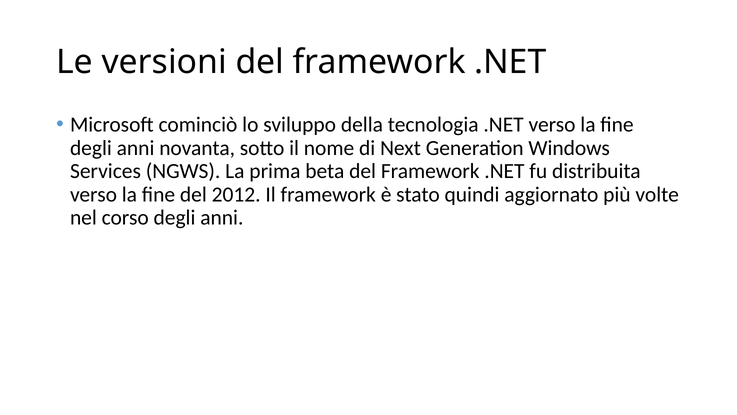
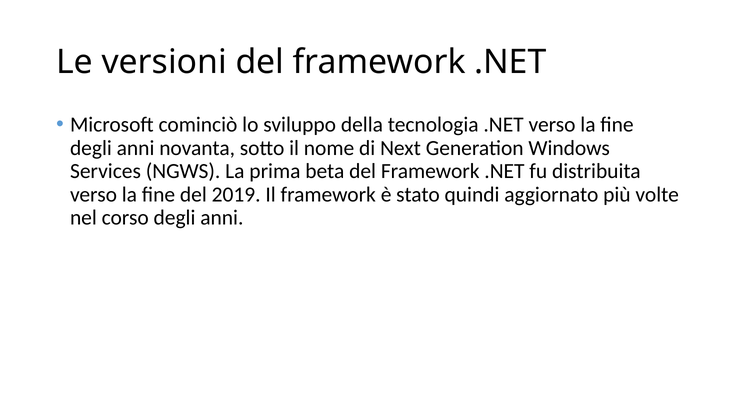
2012: 2012 -> 2019
